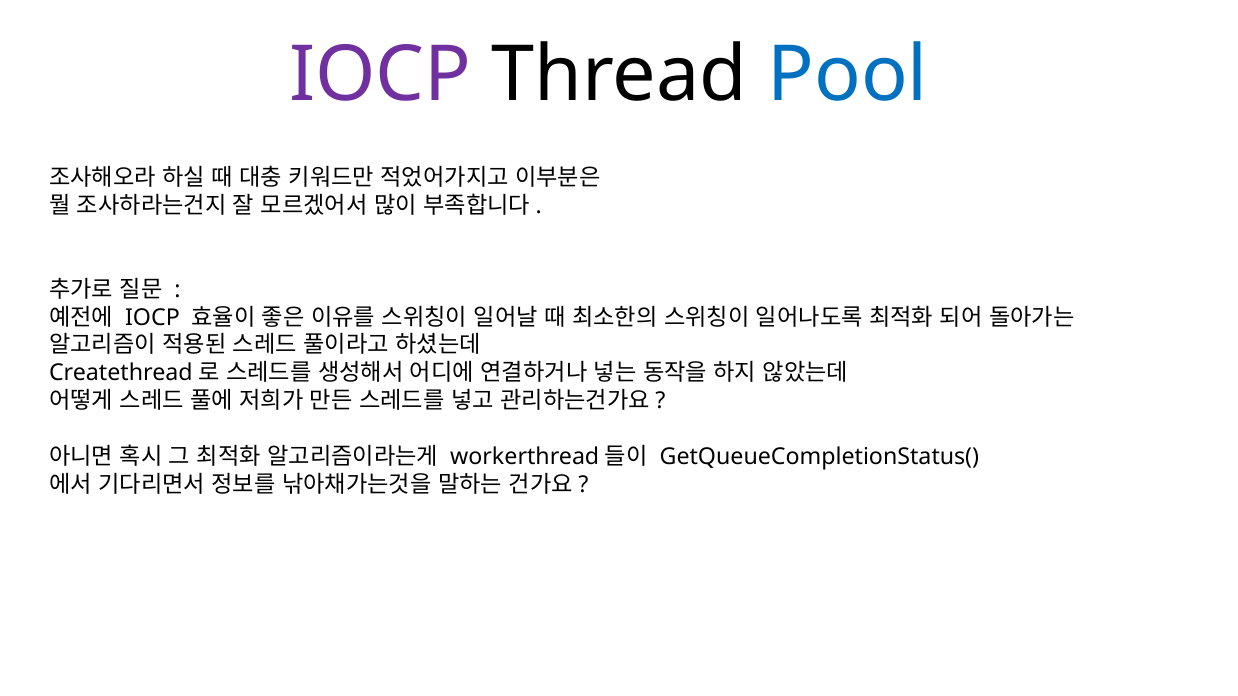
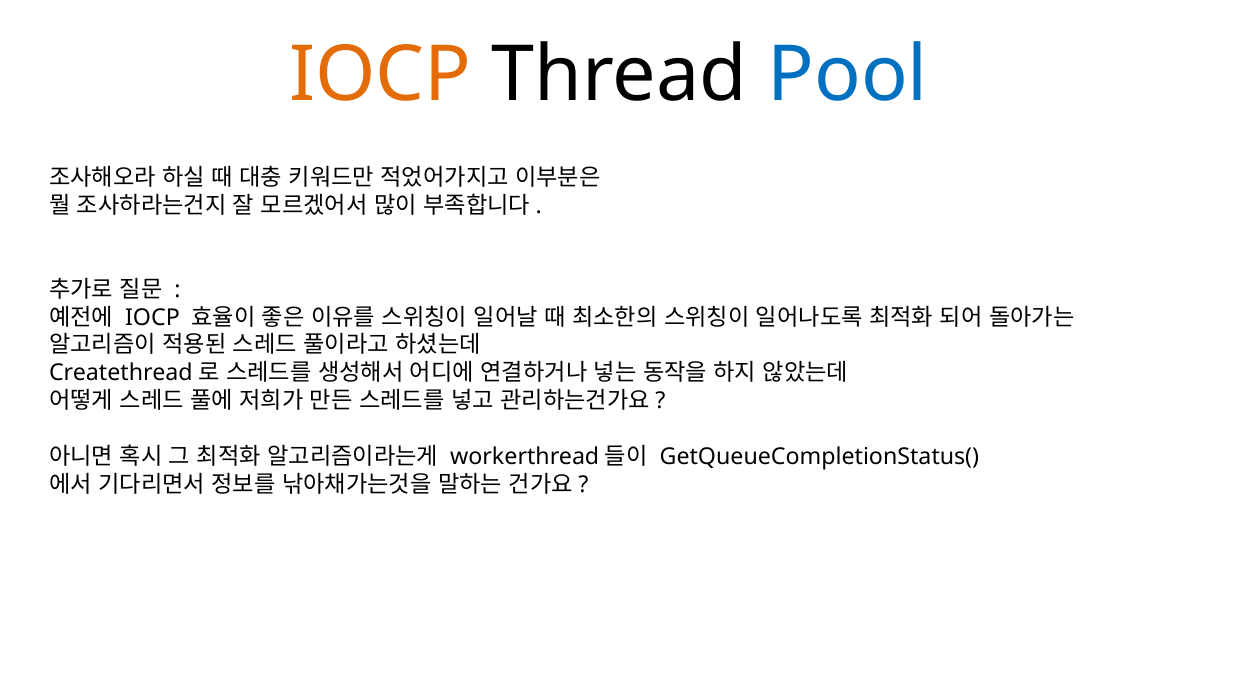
IOCP at (380, 75) colour: purple -> orange
